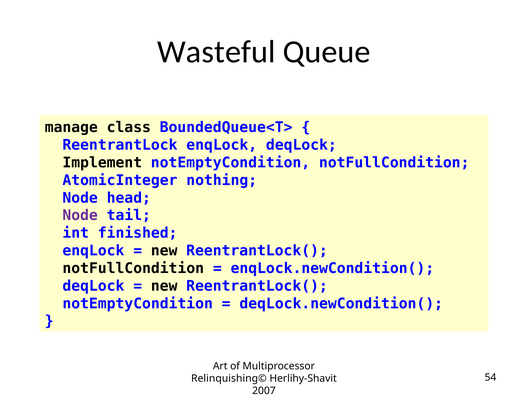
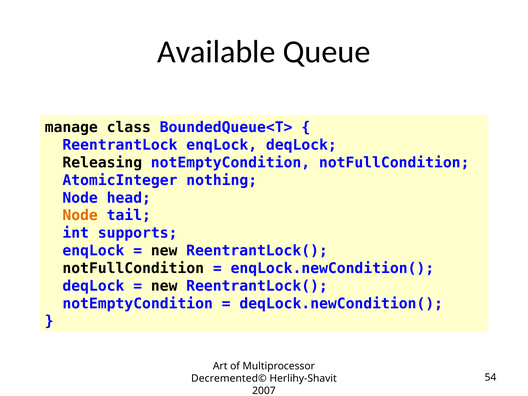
Wasteful: Wasteful -> Available
Implement: Implement -> Releasing
Node at (80, 215) colour: purple -> orange
finished: finished -> supports
Relinquishing©: Relinquishing© -> Decremented©
